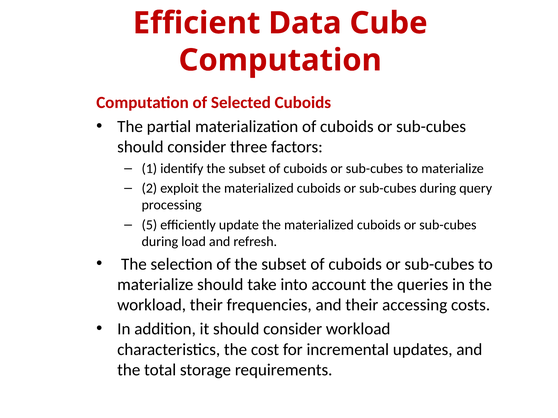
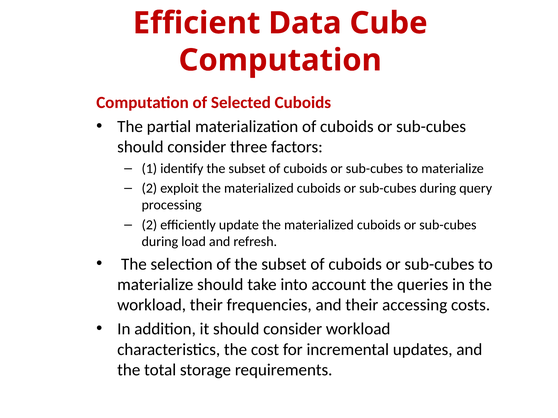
5 at (149, 225): 5 -> 2
